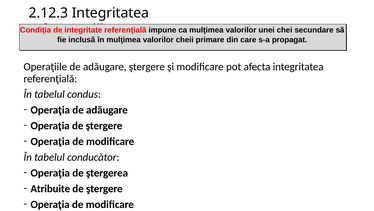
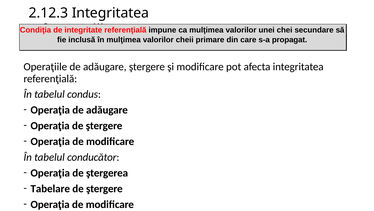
Atribuite: Atribuite -> Tabelare
